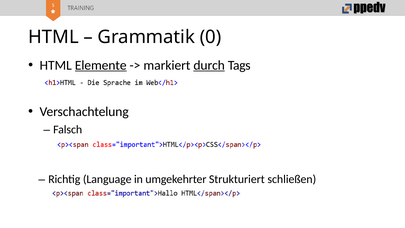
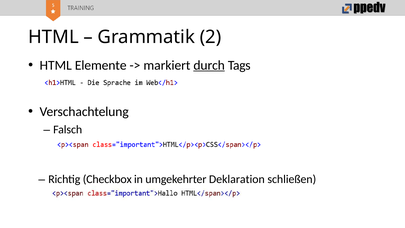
0: 0 -> 2
Elemente underline: present -> none
Language: Language -> Checkbox
Strukturiert: Strukturiert -> Deklaration
